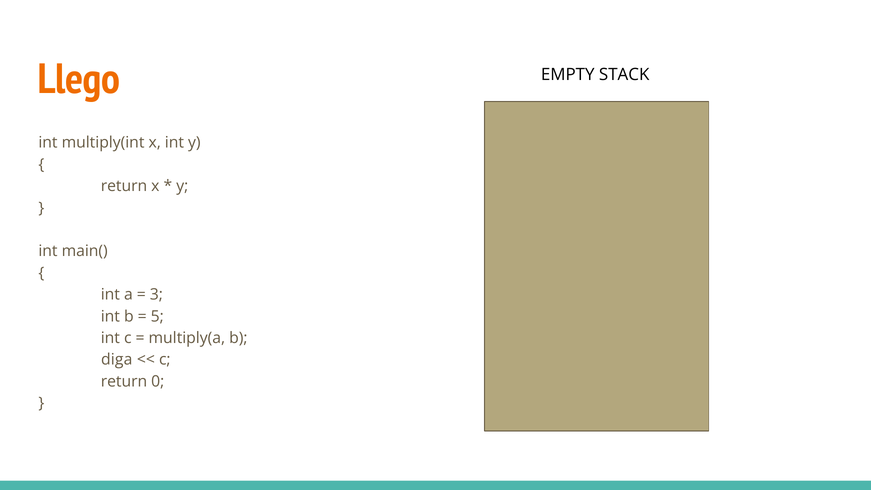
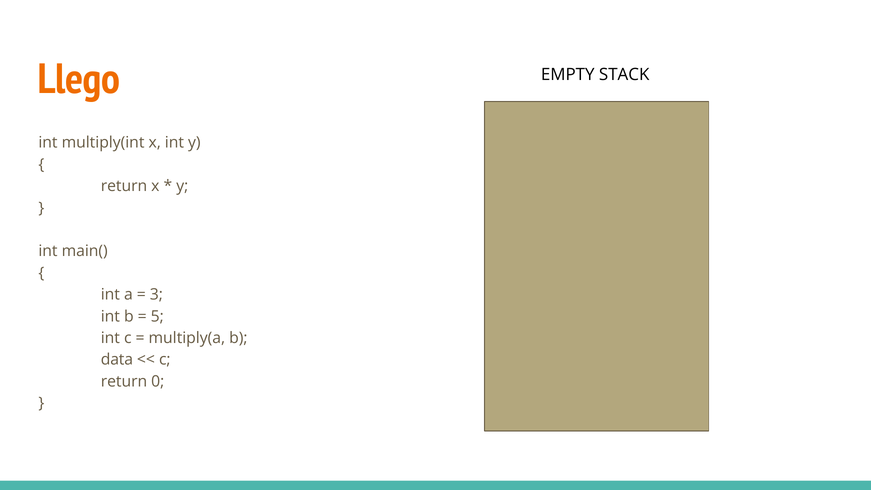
diga: diga -> data
